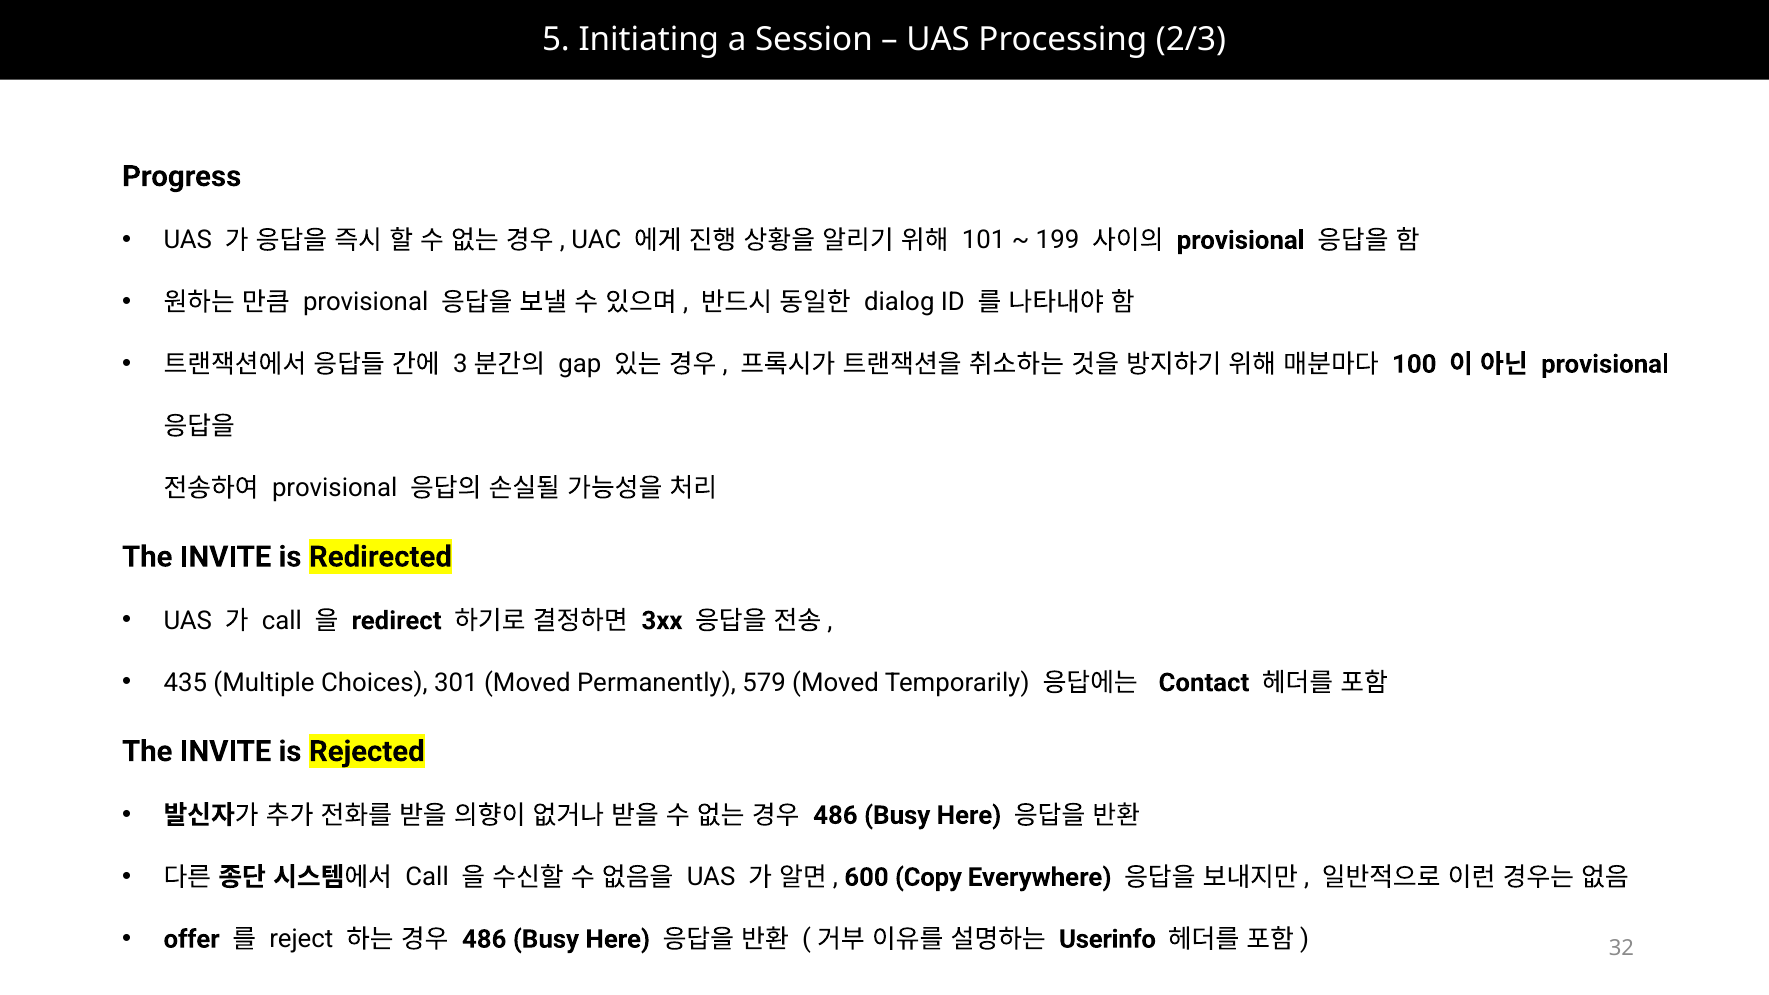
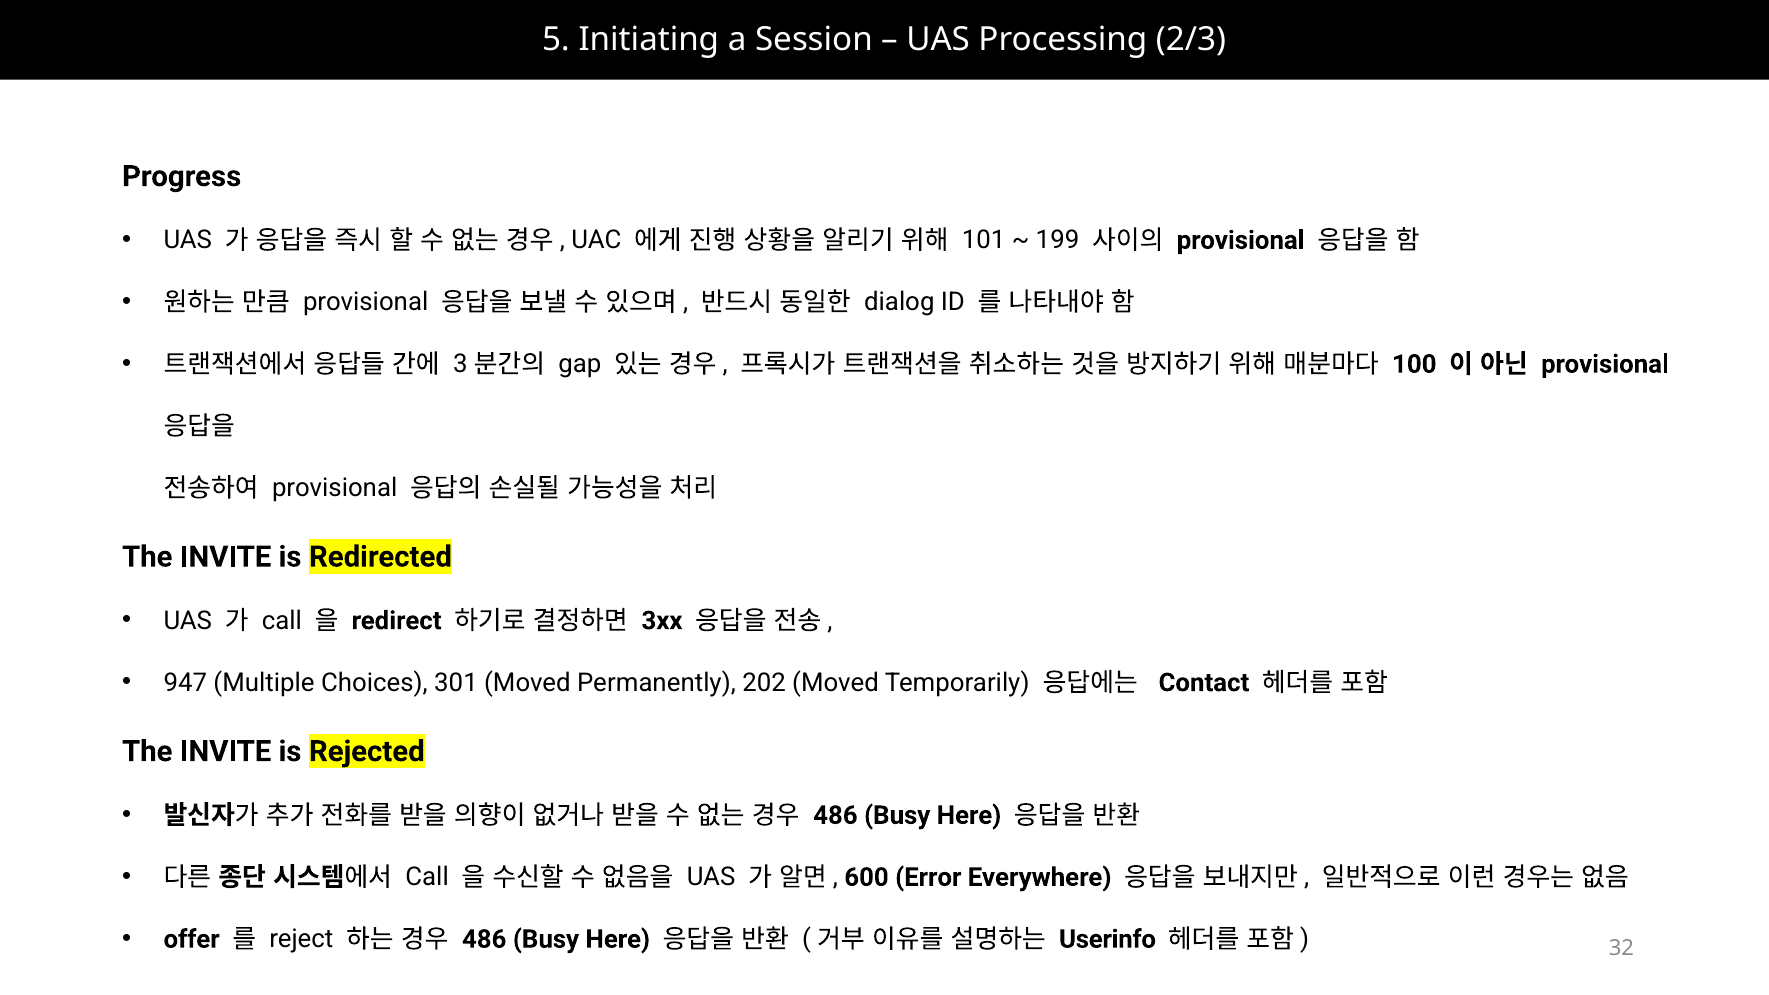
435: 435 -> 947
579: 579 -> 202
Copy: Copy -> Error
